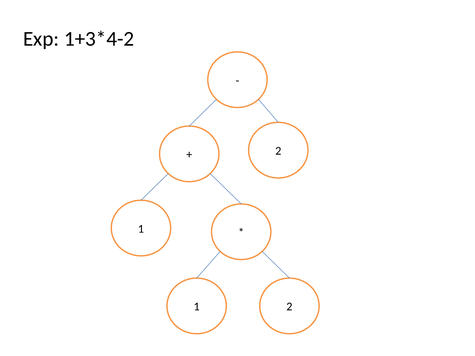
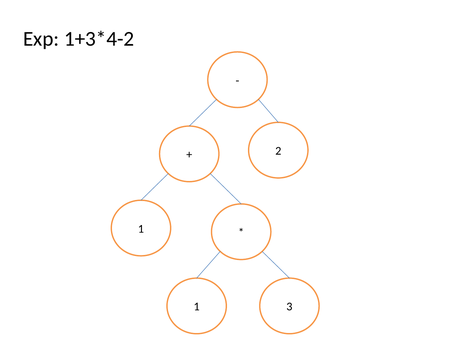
1 2: 2 -> 3
